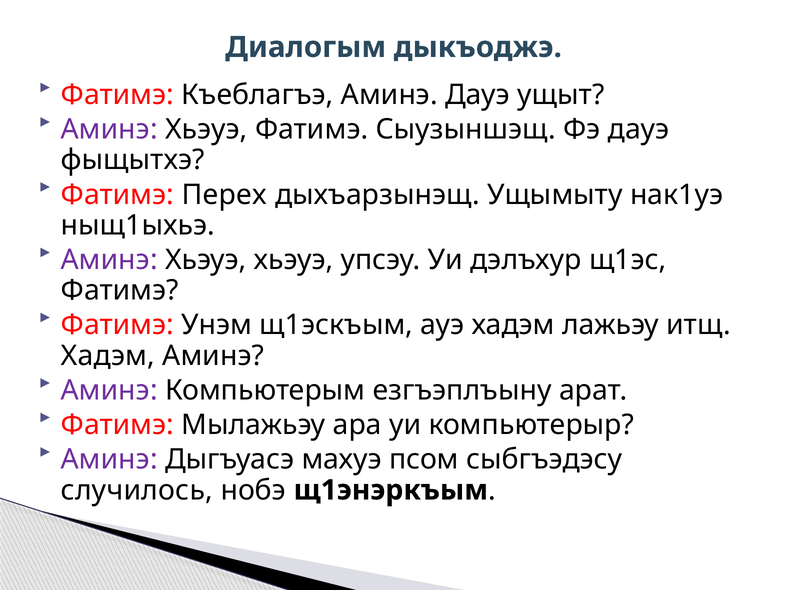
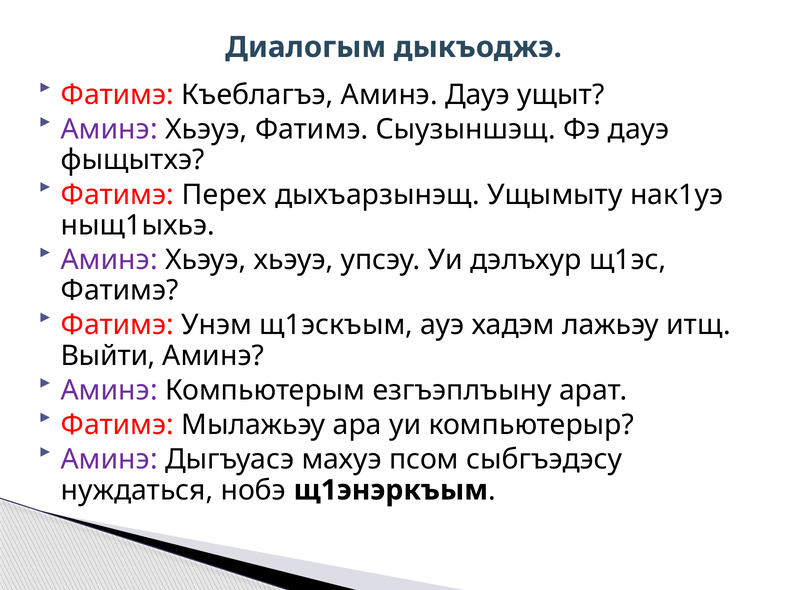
Хадэм at (108, 356): Хадэм -> Выйти
случилось: случилось -> нуждаться
